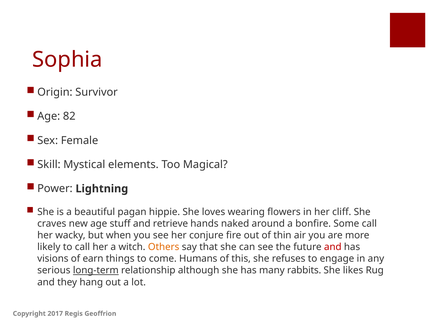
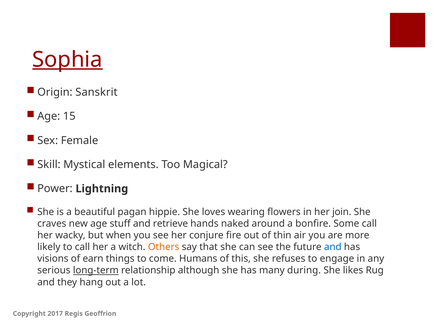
Sophia underline: none -> present
Survivor: Survivor -> Sanskrit
82: 82 -> 15
cliff: cliff -> join
and at (333, 247) colour: red -> blue
rabbits: rabbits -> during
